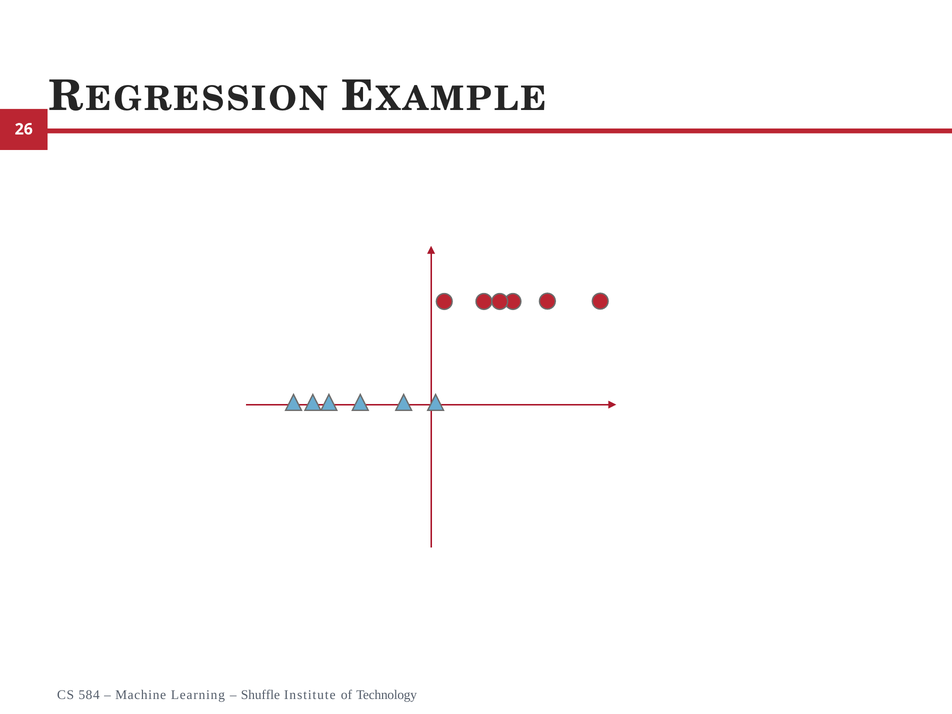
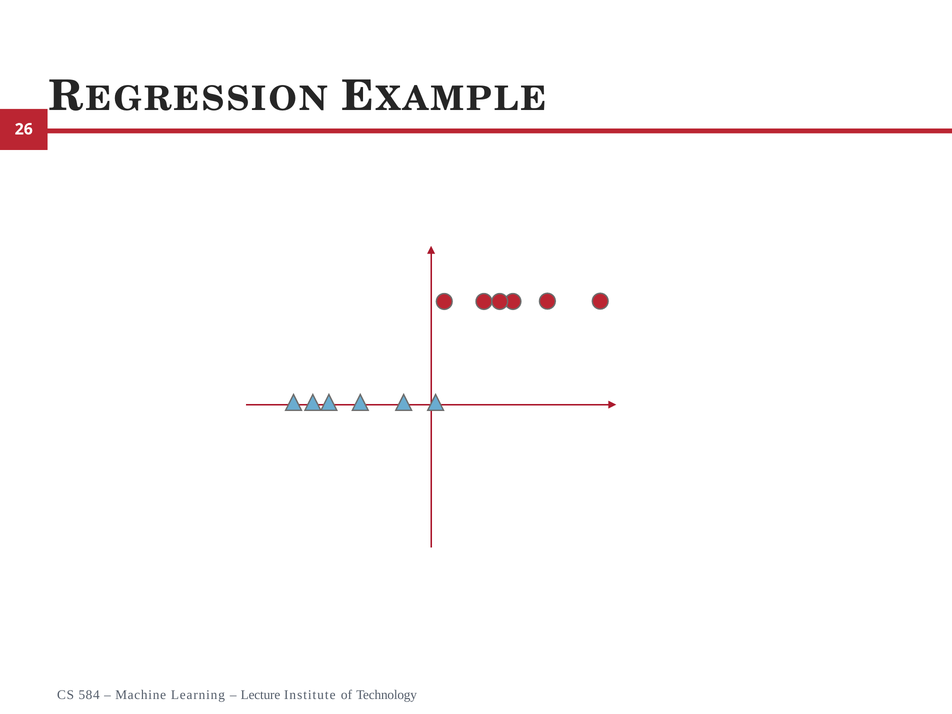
Shuffle: Shuffle -> Lecture
